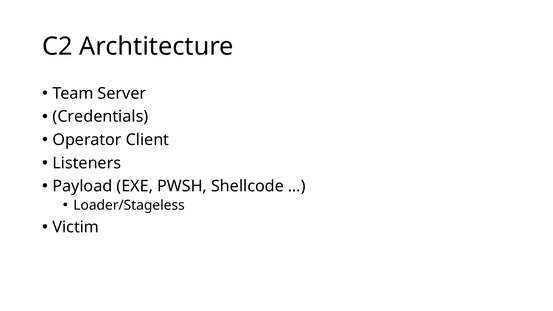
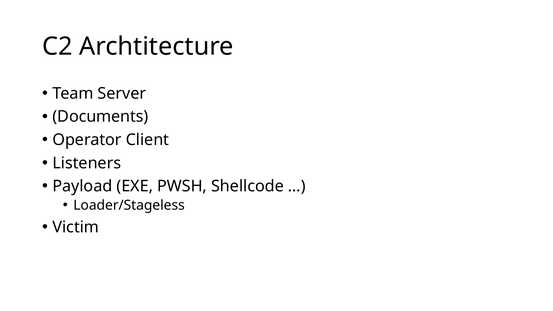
Credentials: Credentials -> Documents
